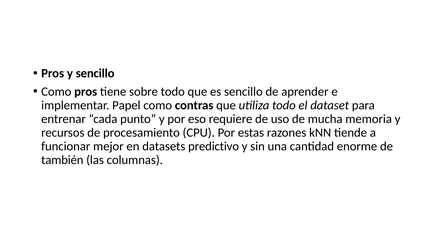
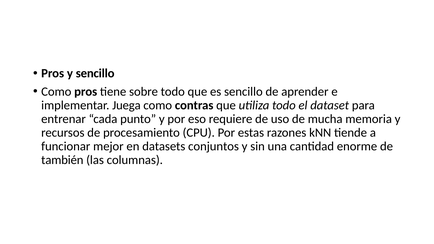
Papel: Papel -> Juega
predictivo: predictivo -> conjuntos
